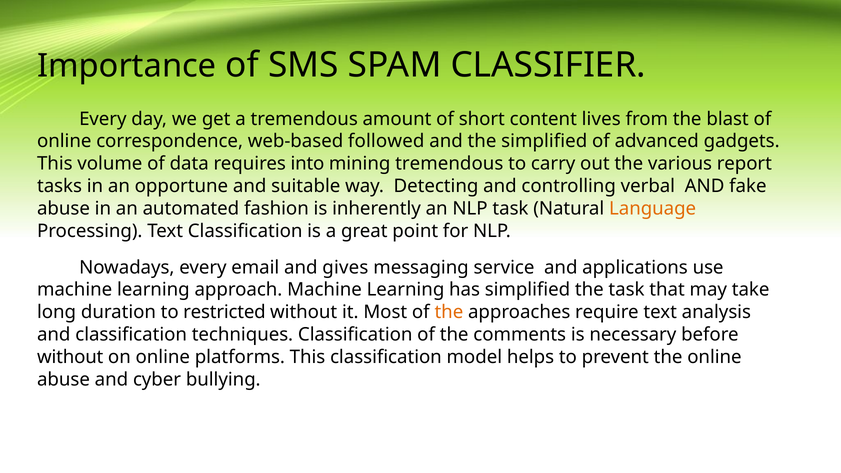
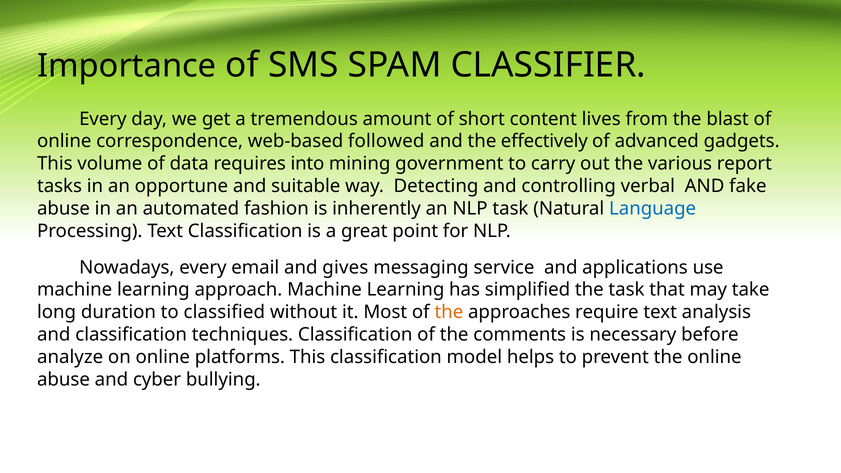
the simplified: simplified -> effectively
mining tremendous: tremendous -> government
Language colour: orange -> blue
restricted: restricted -> classified
without at (70, 357): without -> analyze
